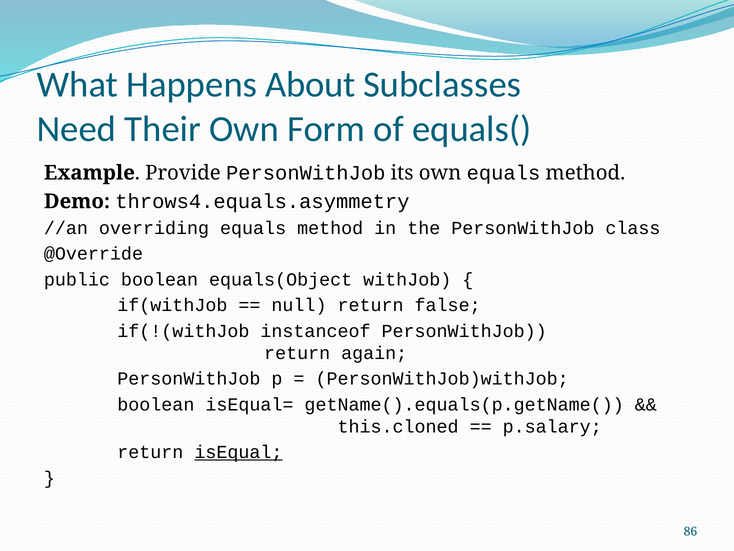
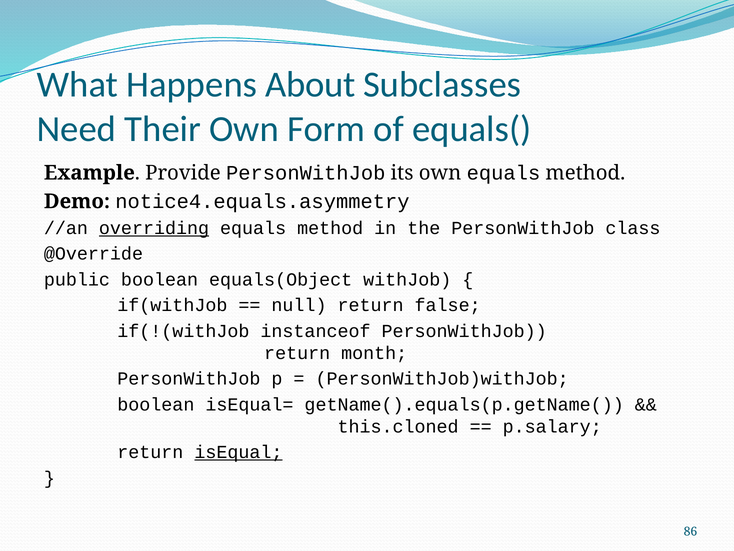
throws4.equals.asymmetry: throws4.equals.asymmetry -> notice4.equals.asymmetry
overriding underline: none -> present
again: again -> month
